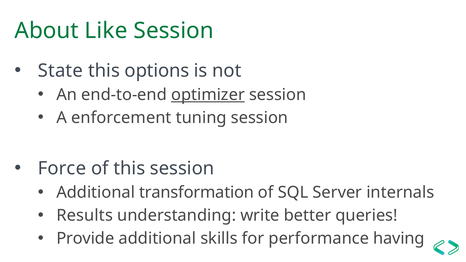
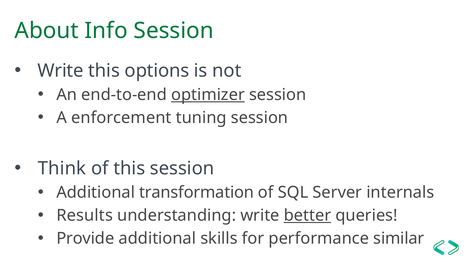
Like: Like -> Info
State at (60, 71): State -> Write
Force: Force -> Think
better underline: none -> present
having: having -> similar
